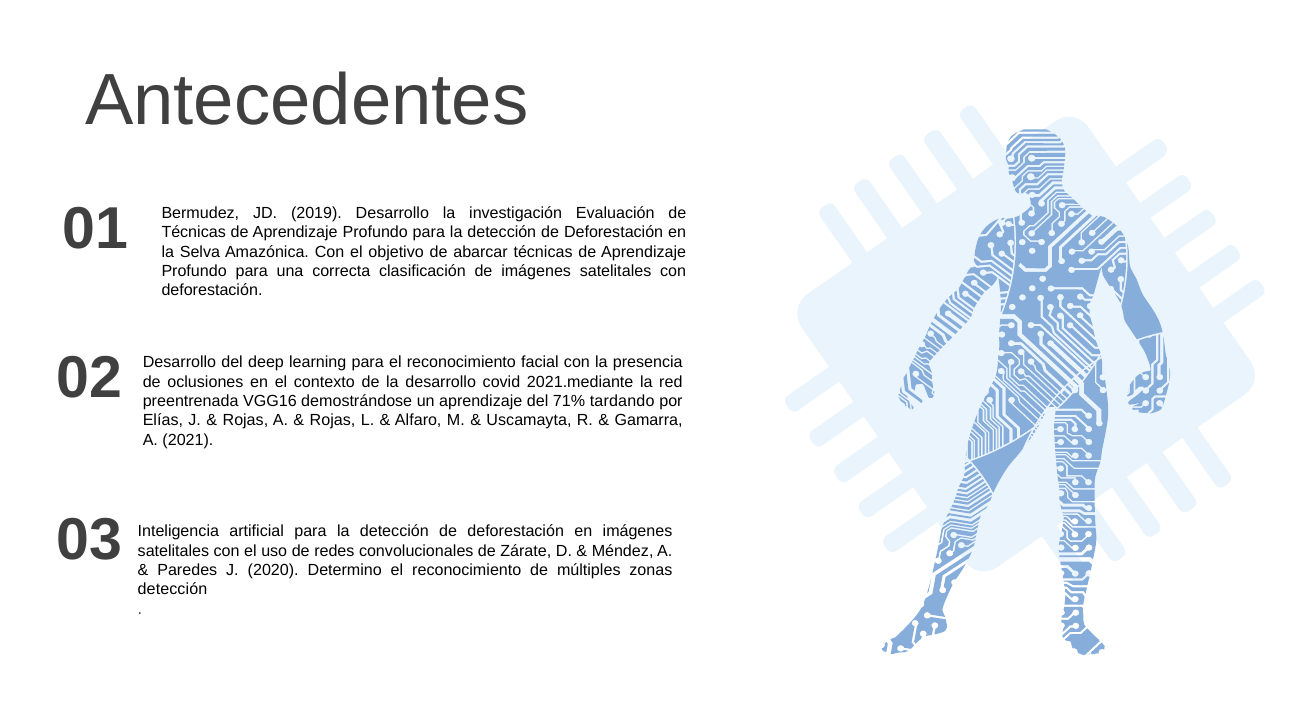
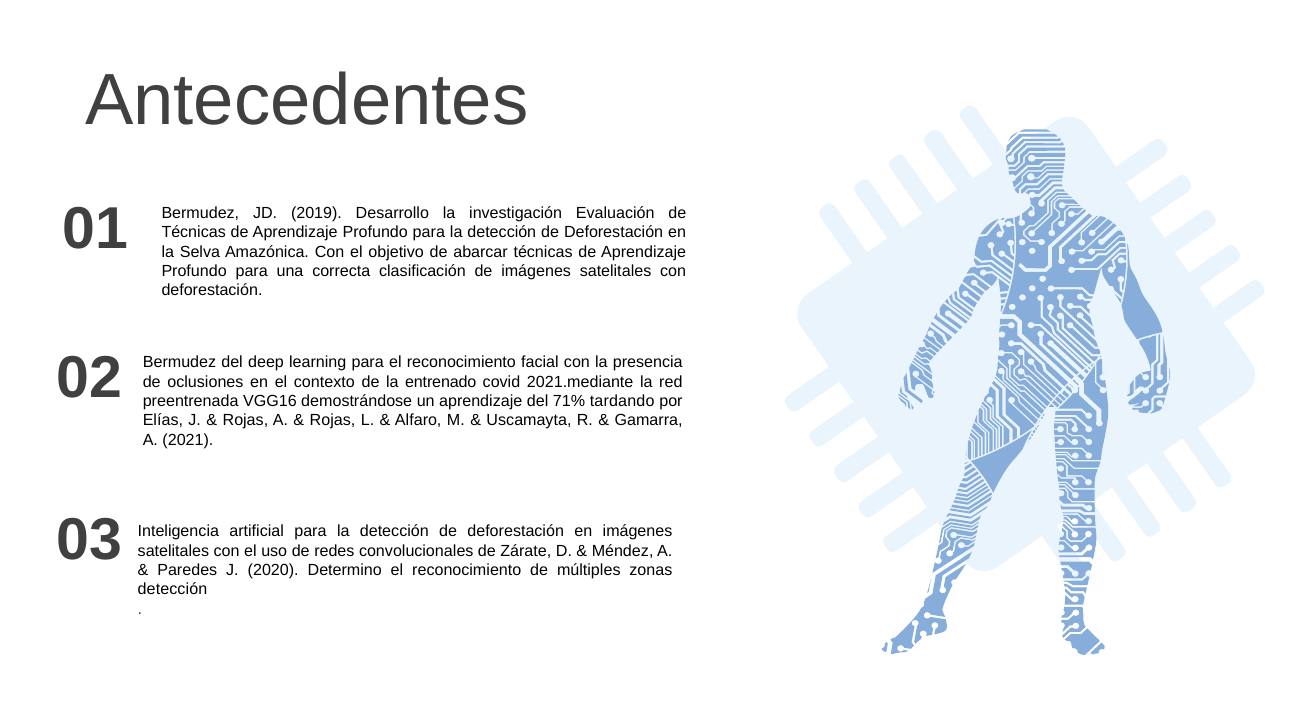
Desarrollo at (180, 362): Desarrollo -> Bermudez
la desarrollo: desarrollo -> entrenado
